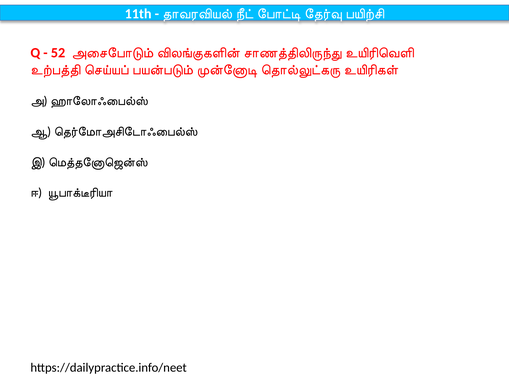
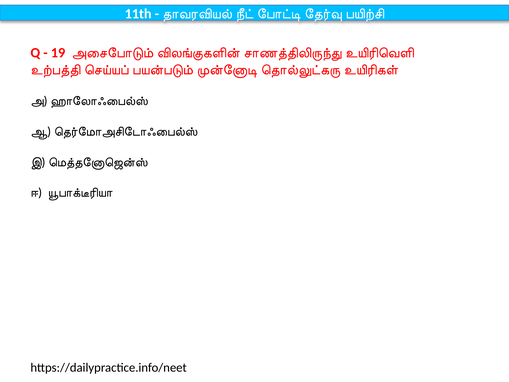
52: 52 -> 19
